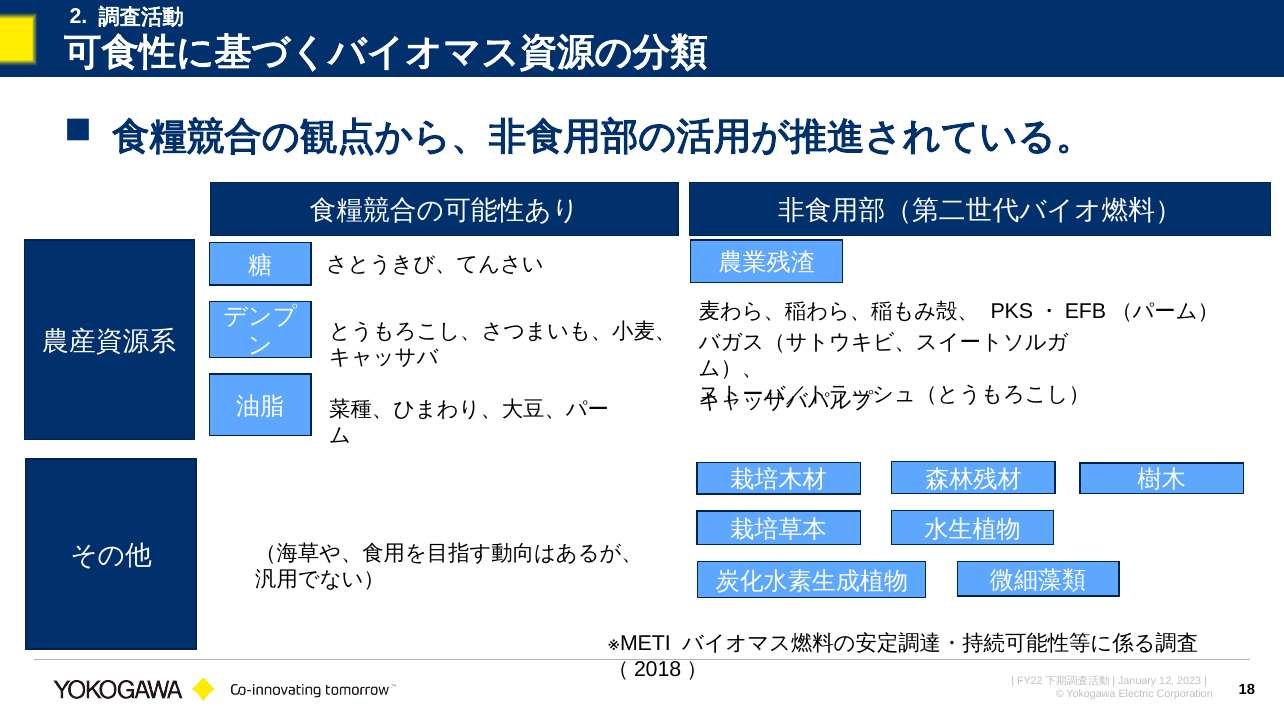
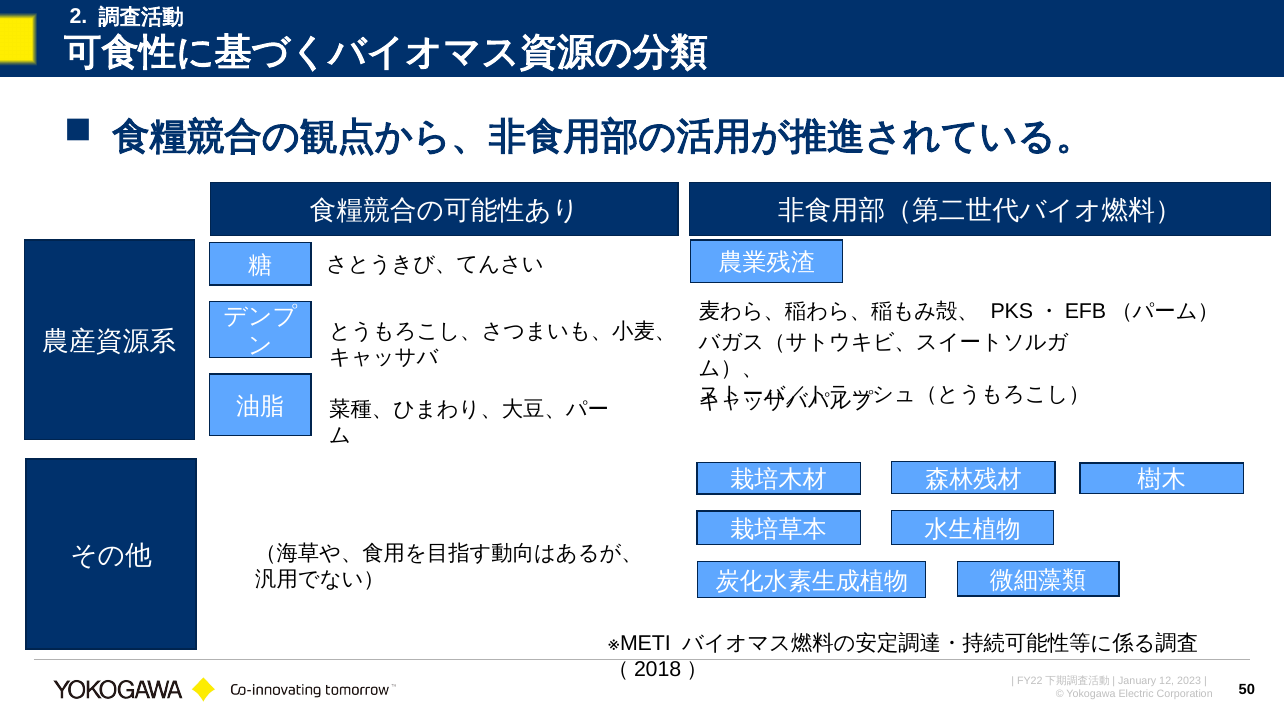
18: 18 -> 50
